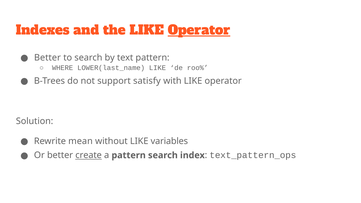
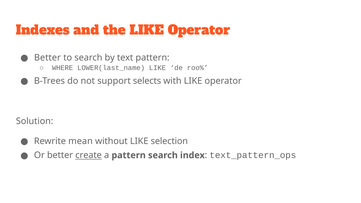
Operator at (199, 30) underline: present -> none
satisfy: satisfy -> selects
variables: variables -> selection
